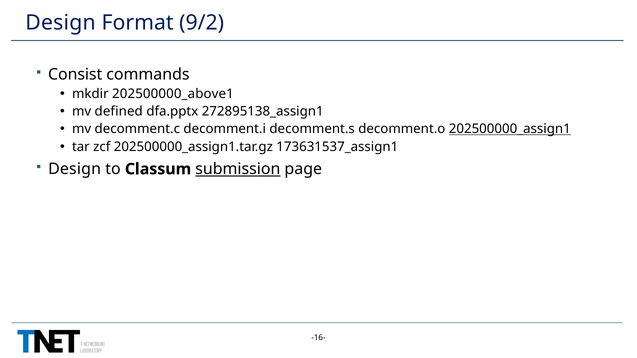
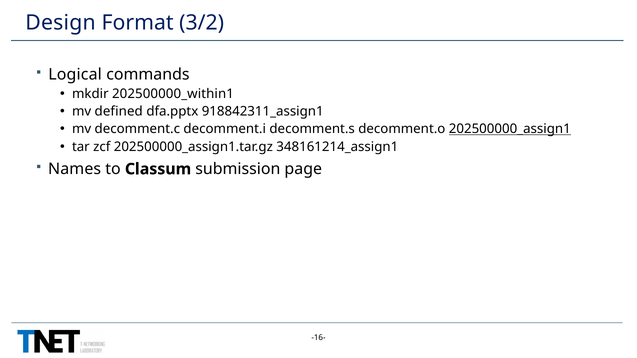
9/2: 9/2 -> 3/2
Consist: Consist -> Logical
202500000_above1: 202500000_above1 -> 202500000_within1
272895138_assign1: 272895138_assign1 -> 918842311_assign1
173631537_assign1: 173631537_assign1 -> 348161214_assign1
Design at (75, 169): Design -> Names
submission underline: present -> none
